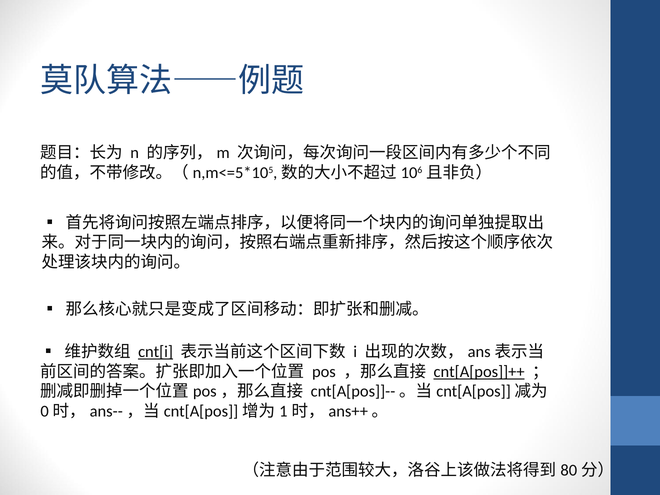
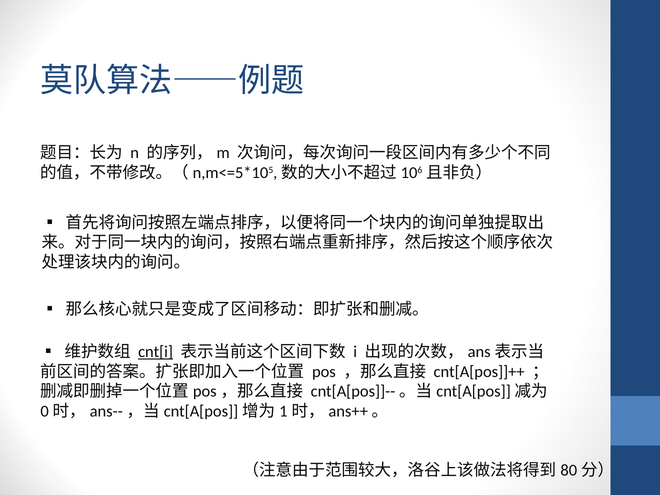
cnt[A[pos]]++ underline: present -> none
